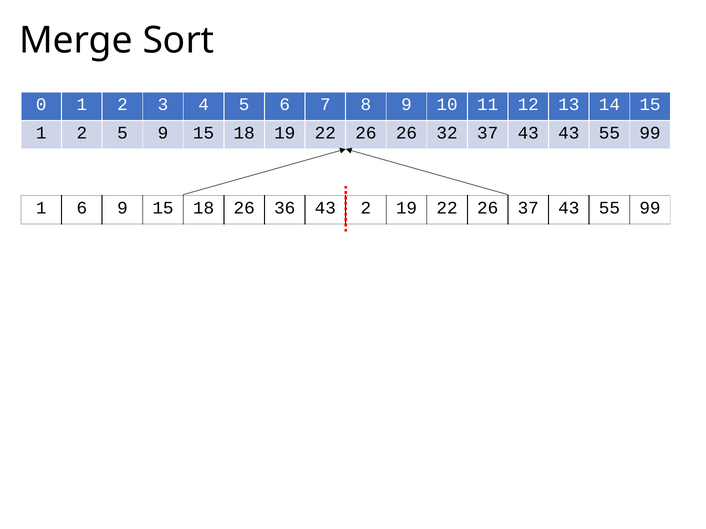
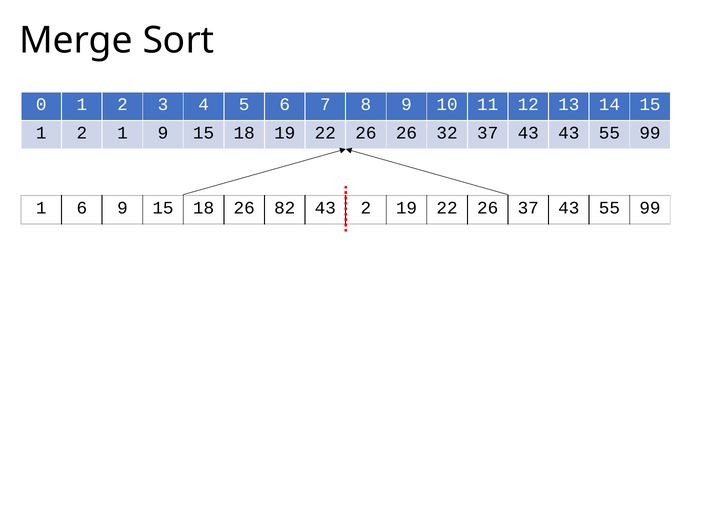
2 5: 5 -> 1
36: 36 -> 82
